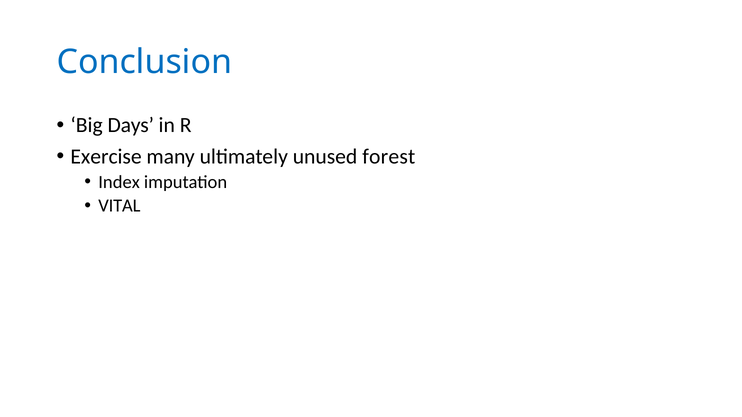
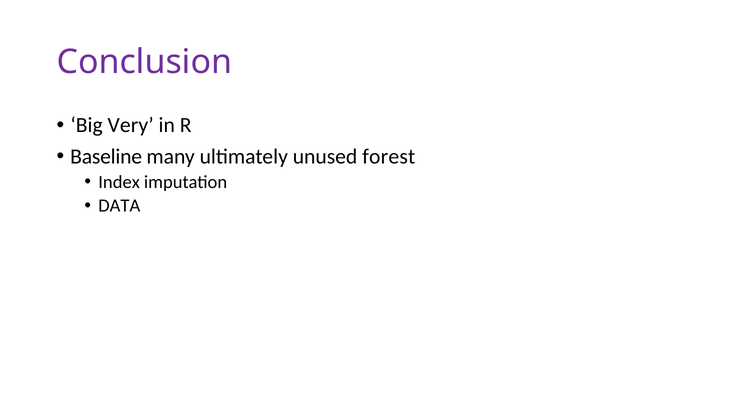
Conclusion colour: blue -> purple
Days: Days -> Very
Exercise: Exercise -> Baseline
VITAL: VITAL -> DATA
